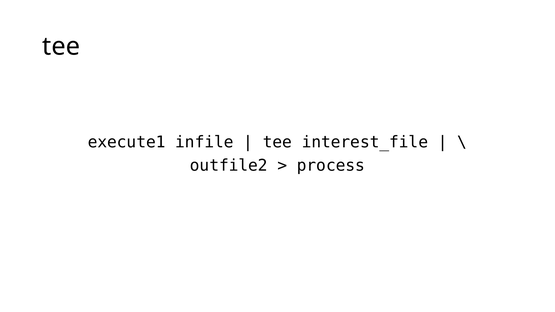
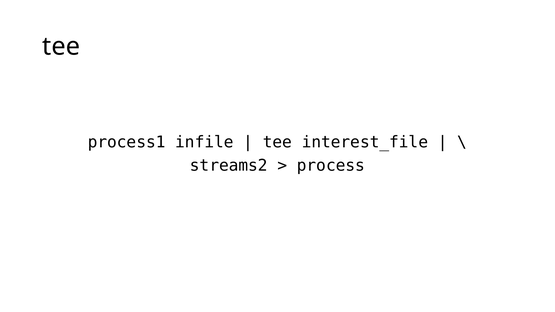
execute1: execute1 -> process1
outfile2: outfile2 -> streams2
